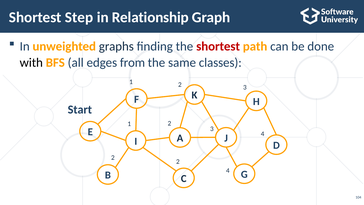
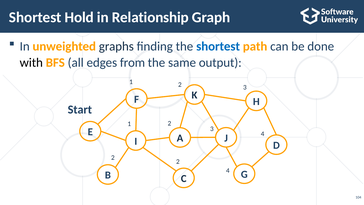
Step: Step -> Hold
shortest at (218, 46) colour: red -> blue
classes: classes -> output
